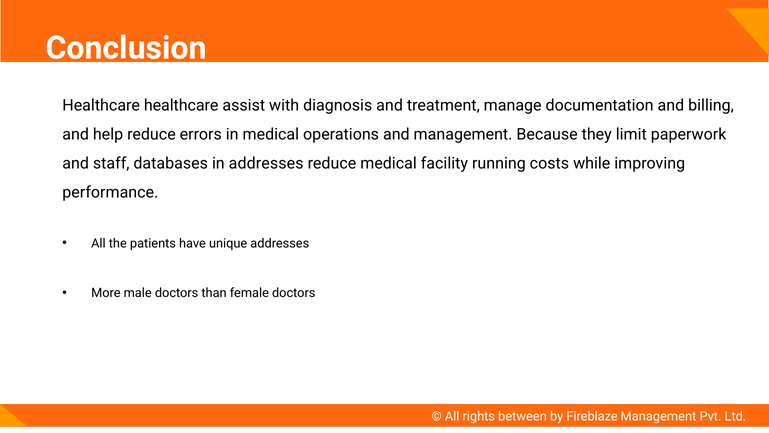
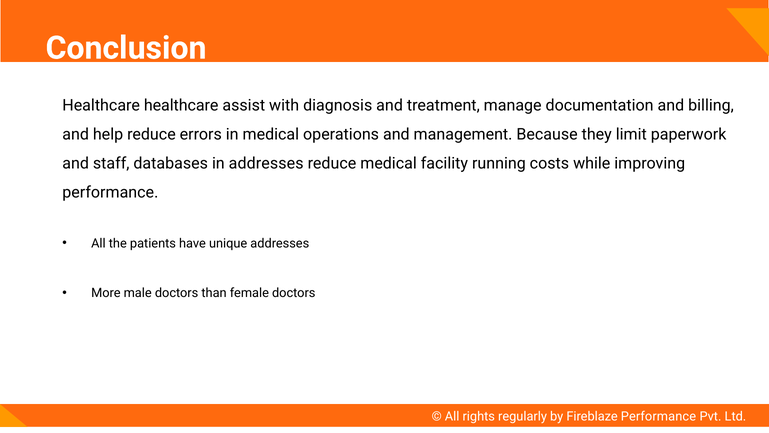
between: between -> regularly
Fireblaze Management: Management -> Performance
